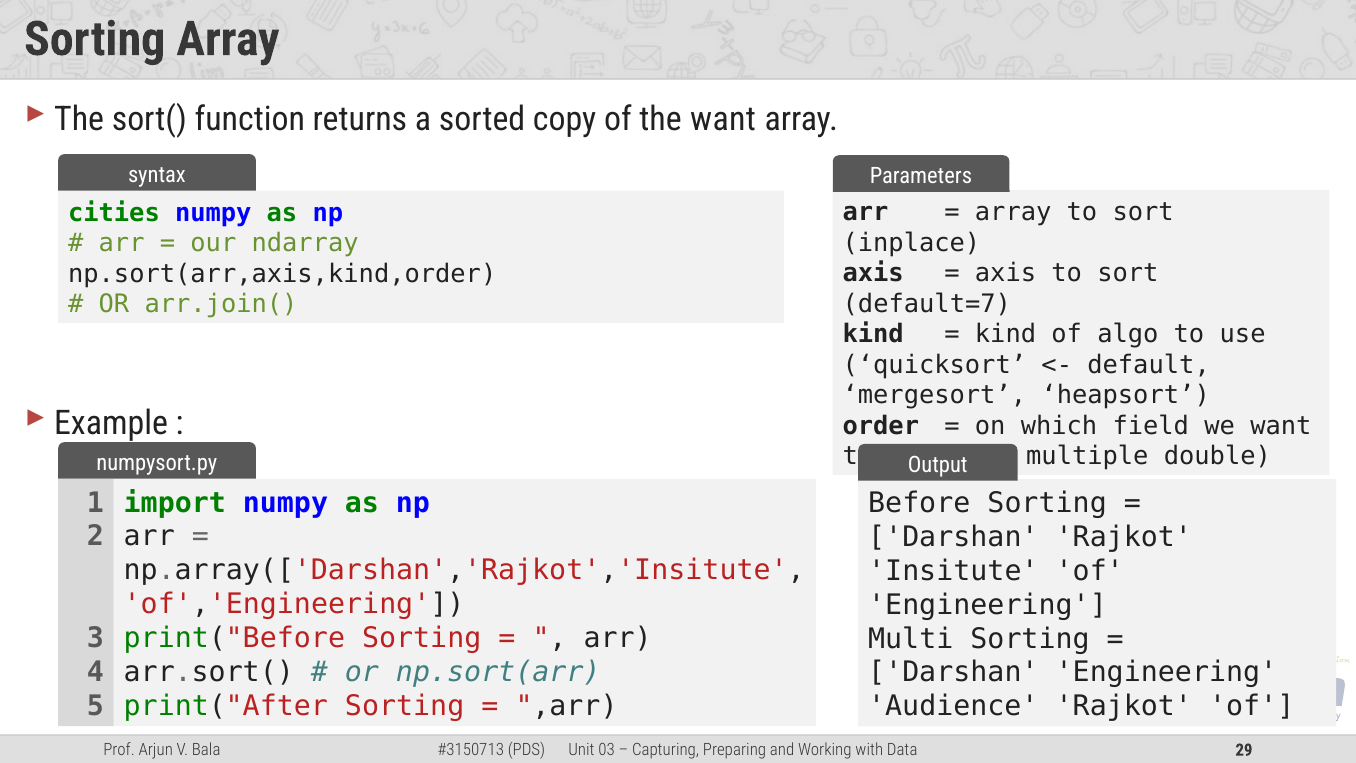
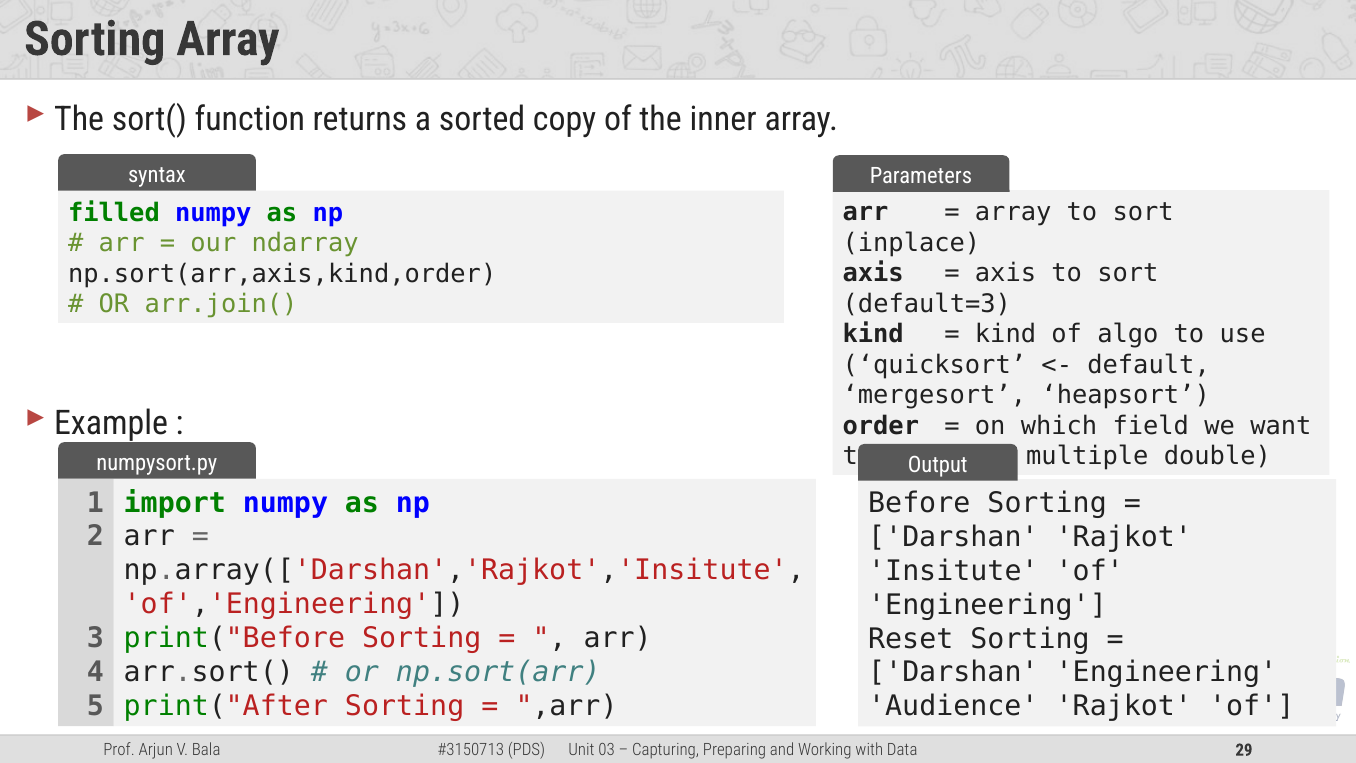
the want: want -> inner
cities: cities -> filled
default=7: default=7 -> default=3
Multi: Multi -> Reset
